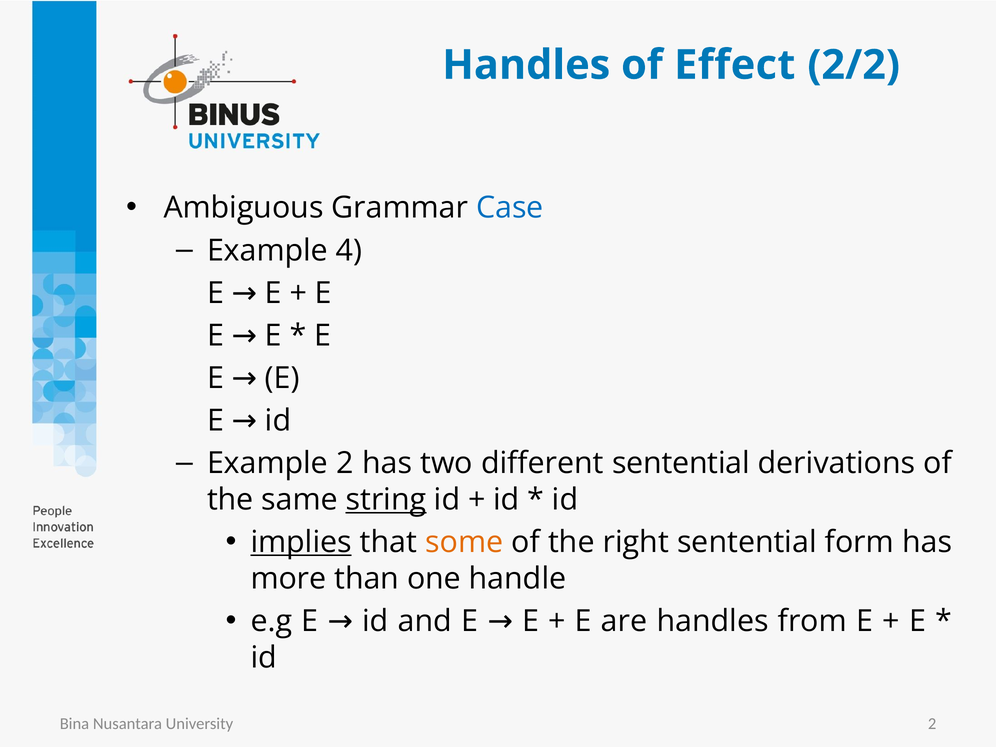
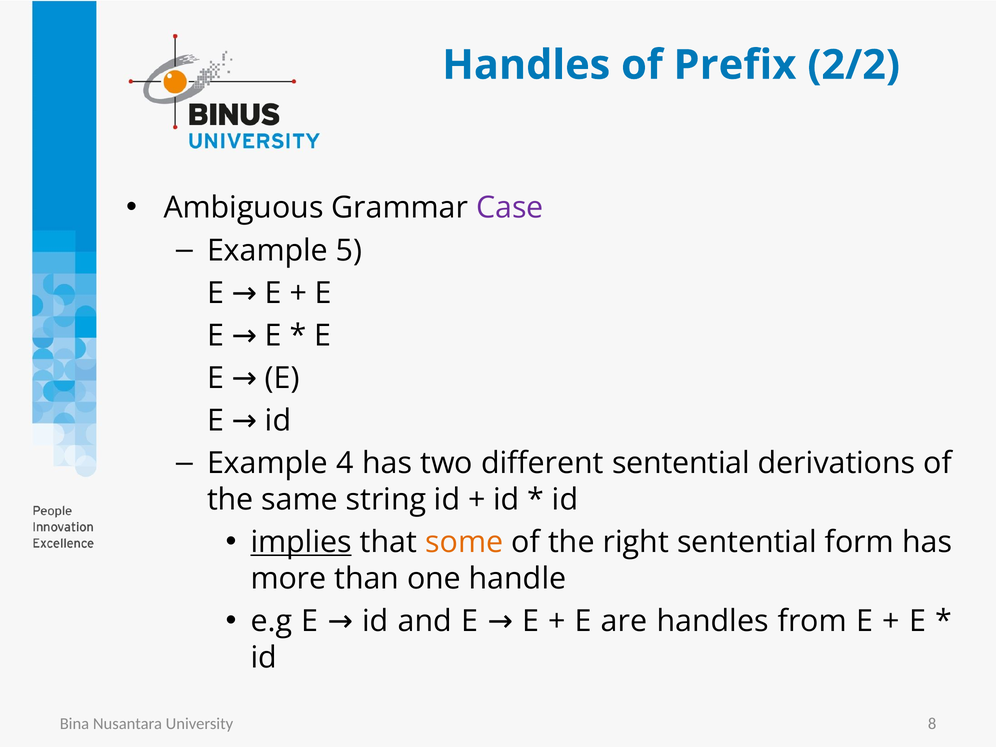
Effect: Effect -> Prefix
Case colour: blue -> purple
4: 4 -> 5
Example 2: 2 -> 4
string underline: present -> none
University 2: 2 -> 8
